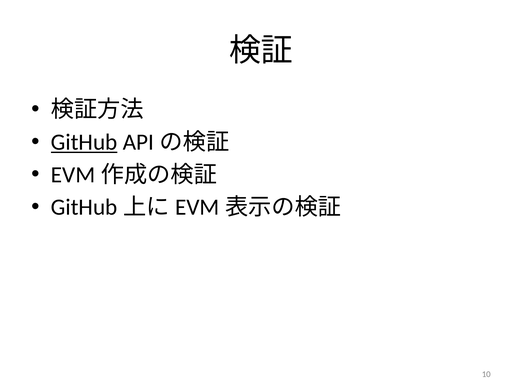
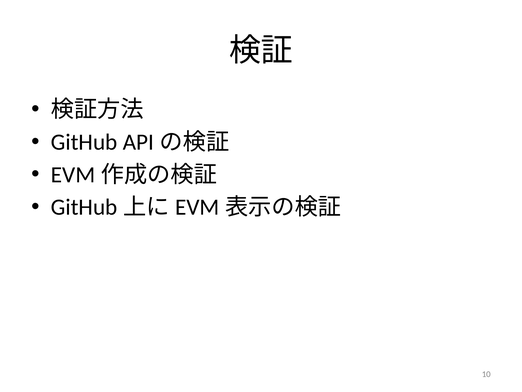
GitHub underline: present -> none
